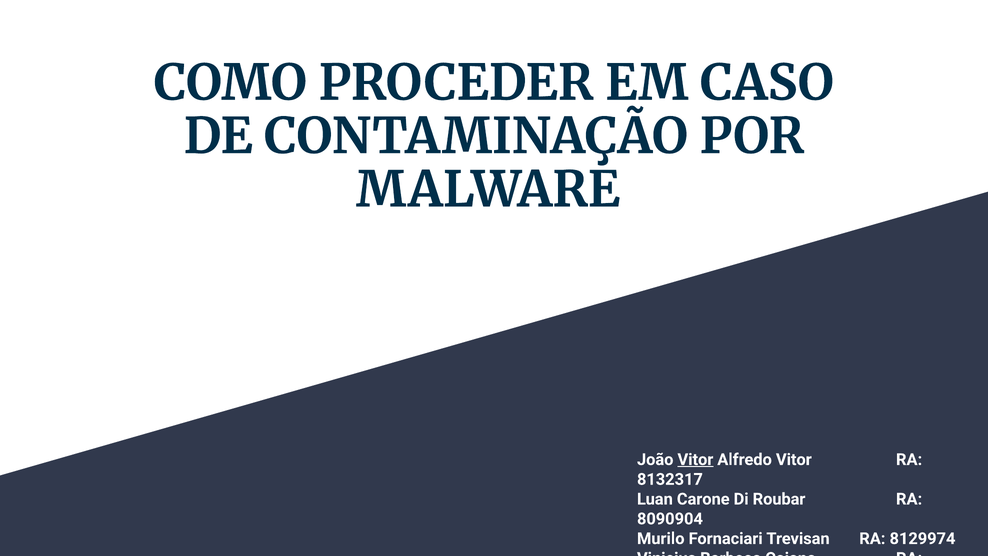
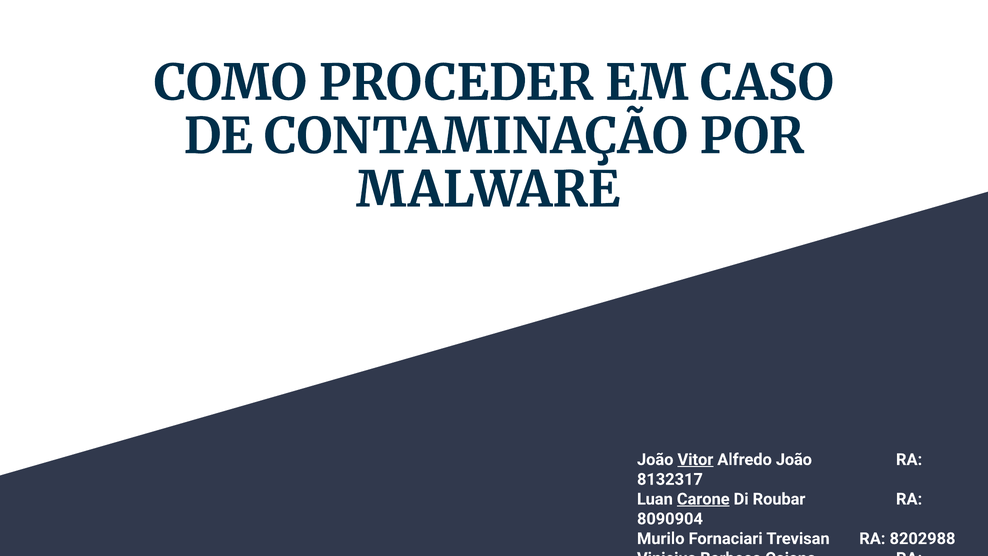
Alfredo Vitor: Vitor -> João
Carone underline: none -> present
8129974: 8129974 -> 8202988
